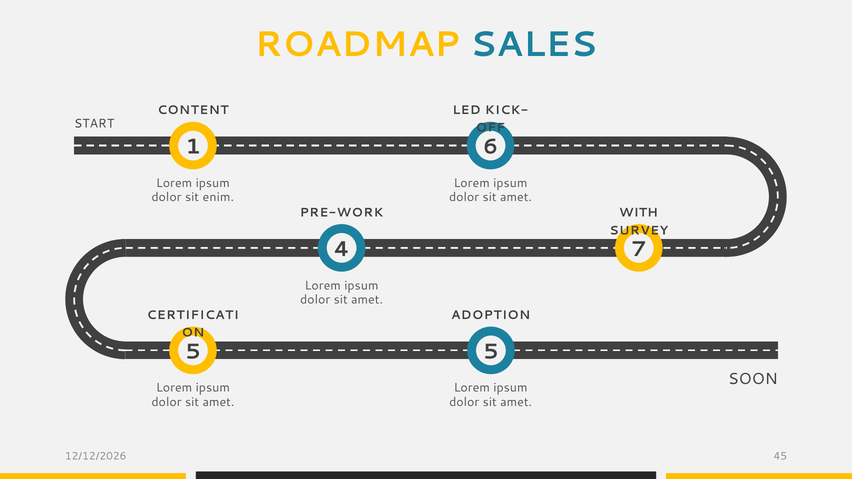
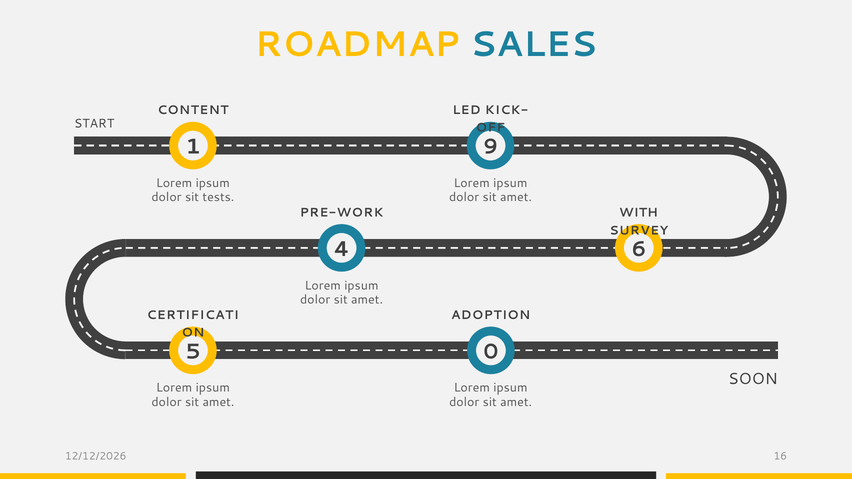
6: 6 -> 9
enim: enim -> tests
7: 7 -> 6
5 5: 5 -> 0
45: 45 -> 16
